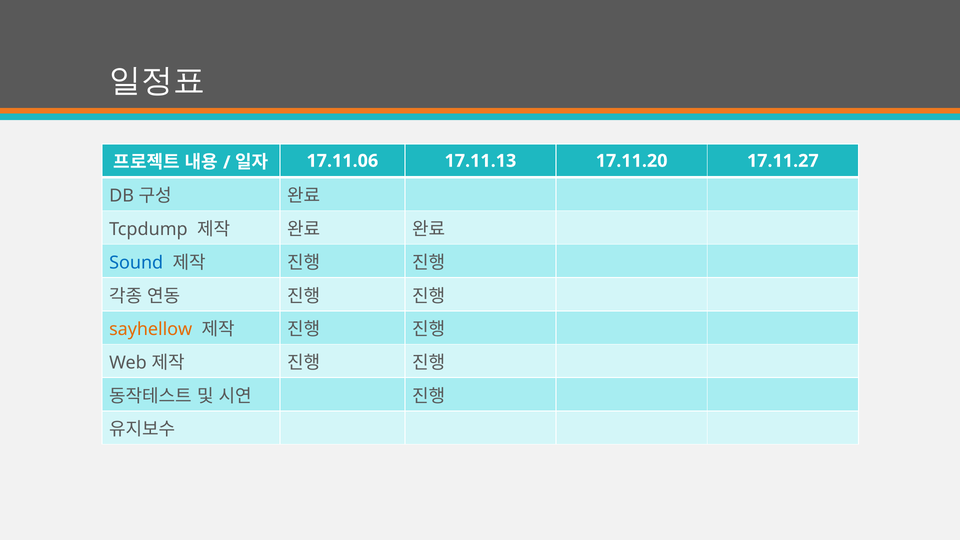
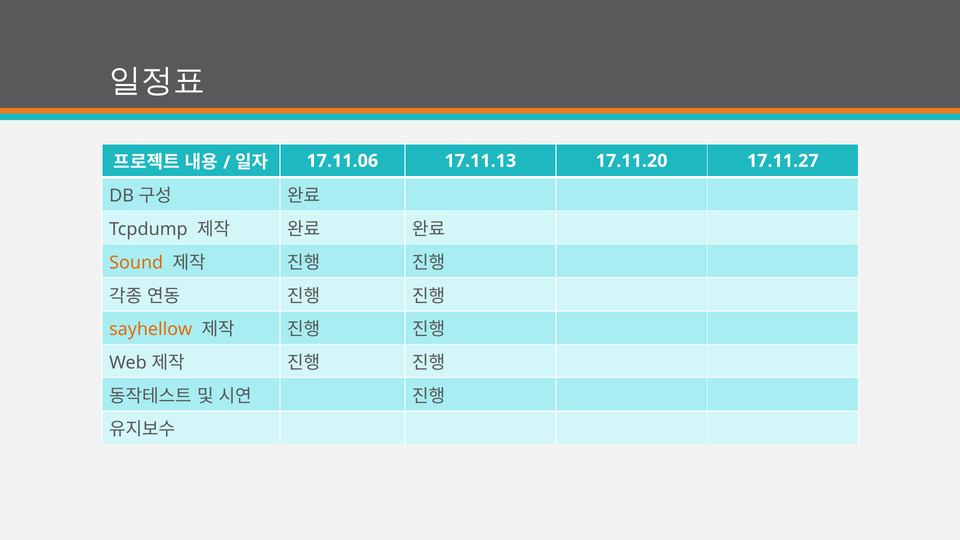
Sound colour: blue -> orange
